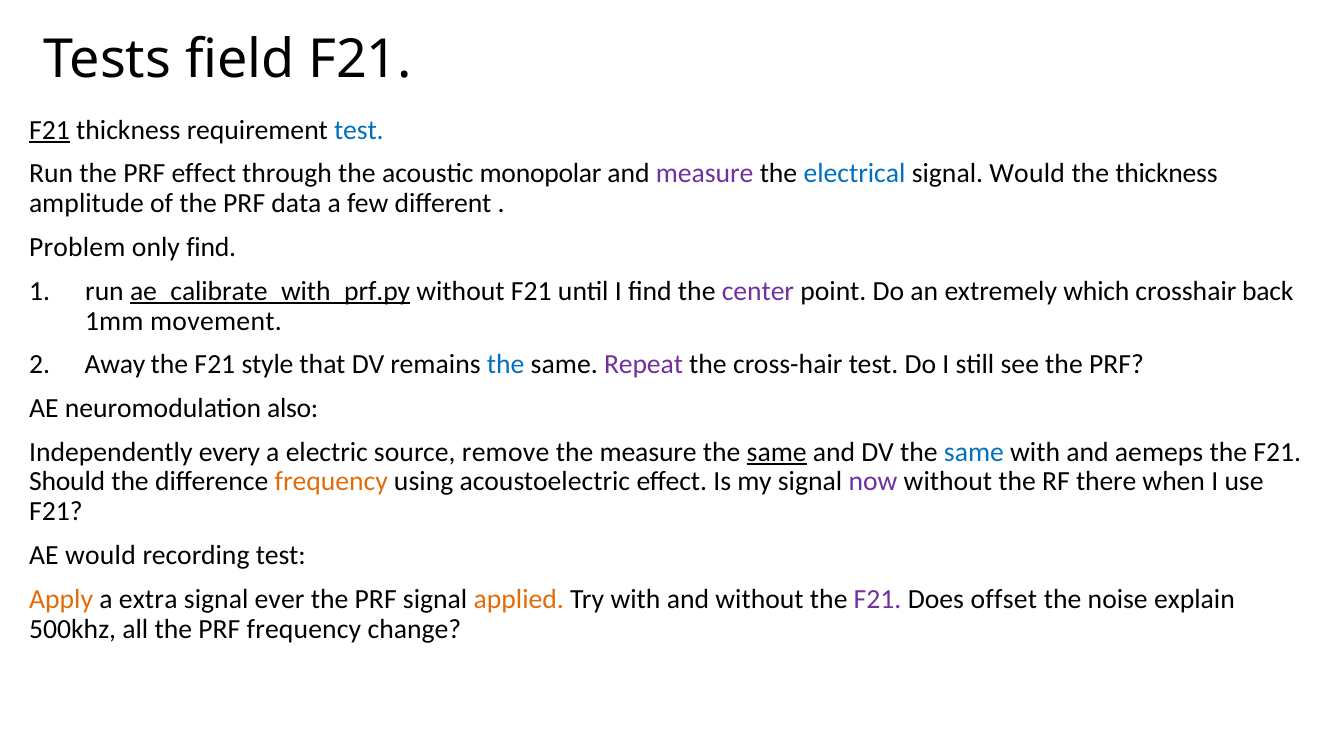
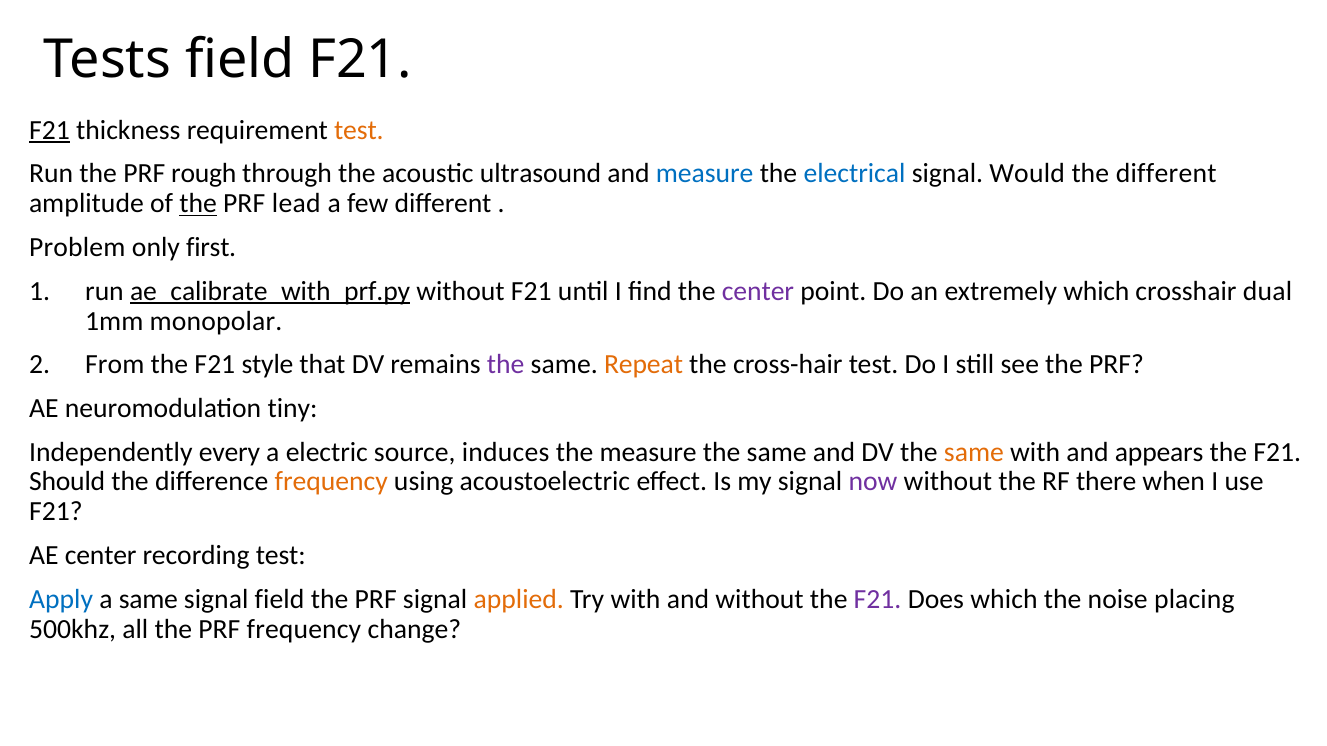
test at (359, 130) colour: blue -> orange
PRF effect: effect -> rough
monopolar: monopolar -> ultrasound
measure at (705, 174) colour: purple -> blue
the thickness: thickness -> different
the at (198, 204) underline: none -> present
data: data -> lead
only find: find -> first
back: back -> dual
movement: movement -> monopolar
Away: Away -> From
the at (506, 365) colour: blue -> purple
Repeat colour: purple -> orange
also: also -> tiny
remove: remove -> induces
same at (777, 452) underline: present -> none
same at (974, 452) colour: blue -> orange
aemeps: aemeps -> appears
AE would: would -> center
Apply colour: orange -> blue
a extra: extra -> same
signal ever: ever -> field
Does offset: offset -> which
explain: explain -> placing
